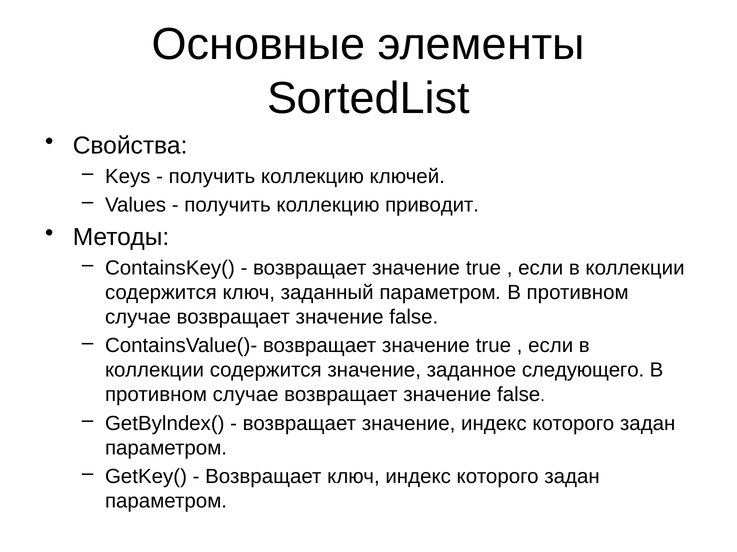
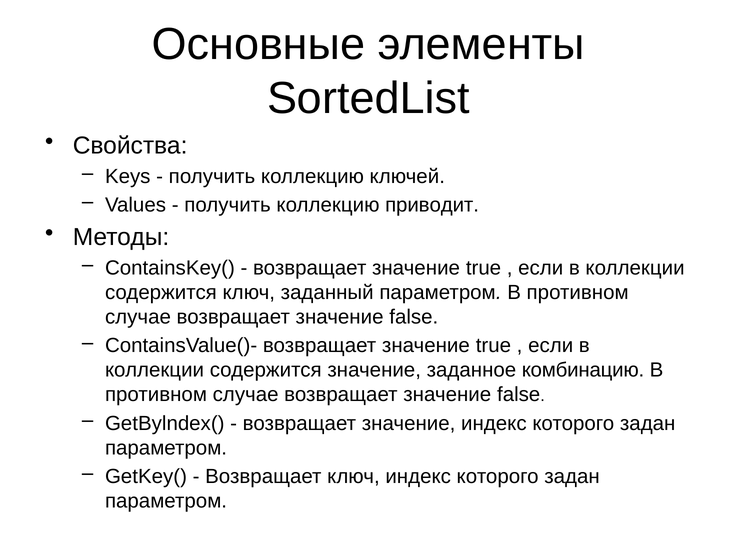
следующего: следующего -> комбинацию
